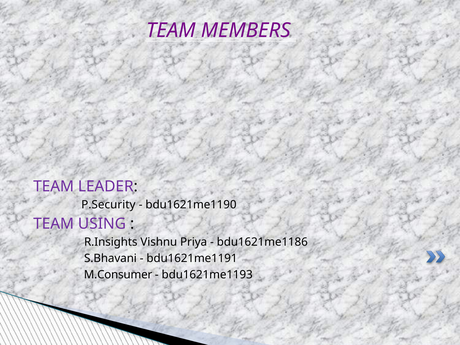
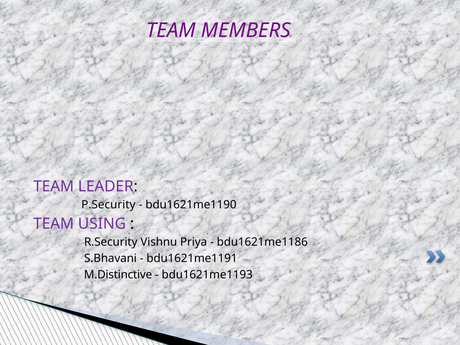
R.Insights: R.Insights -> R.Security
M.Consumer: M.Consumer -> M.Distinctive
